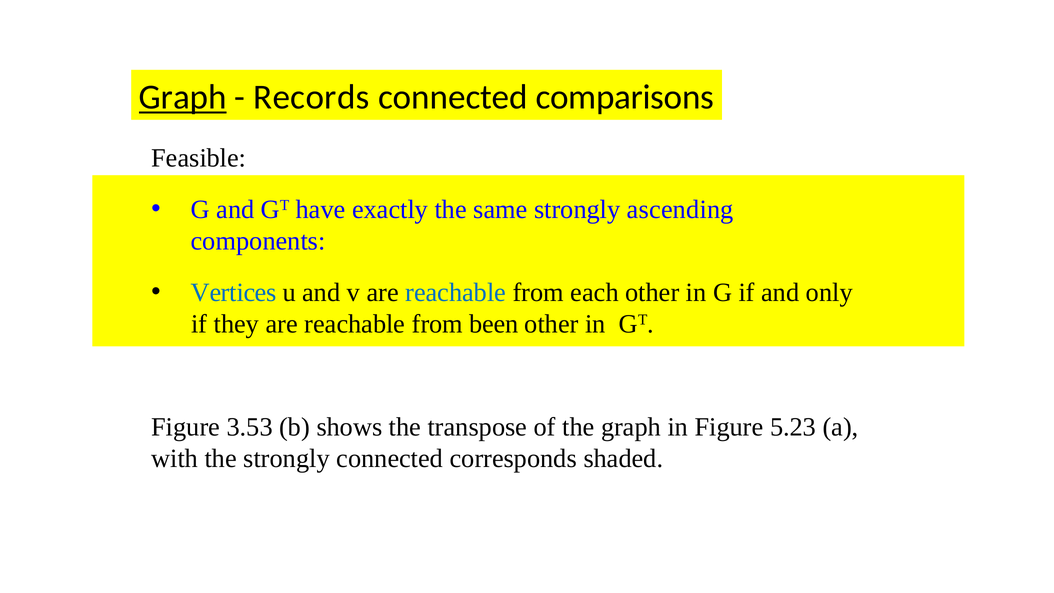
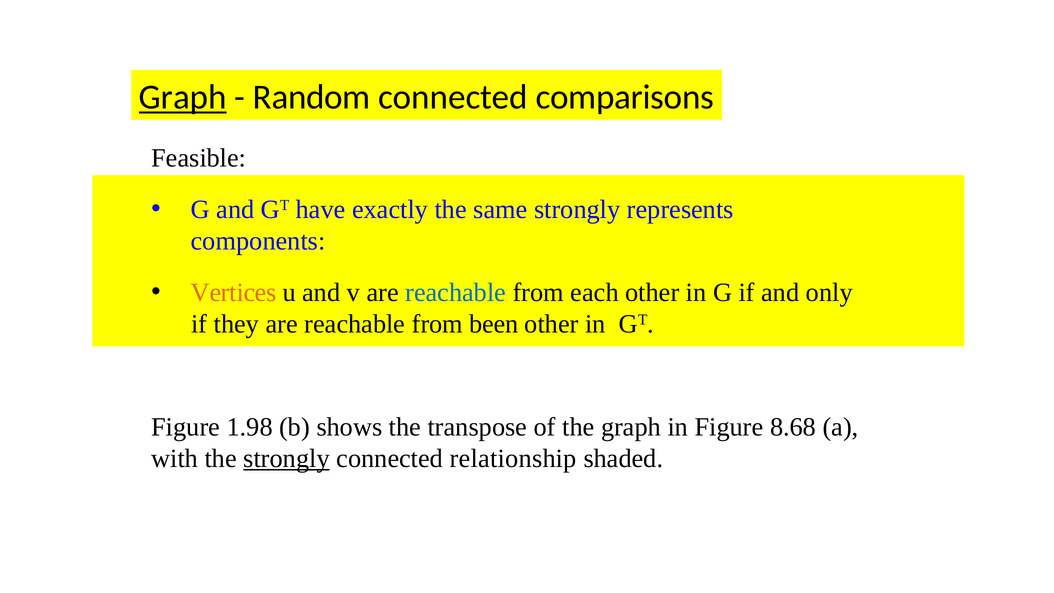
Records: Records -> Random
ascending: ascending -> represents
Vertices colour: blue -> orange
3.53: 3.53 -> 1.98
5.23: 5.23 -> 8.68
strongly at (287, 458) underline: none -> present
corresponds: corresponds -> relationship
